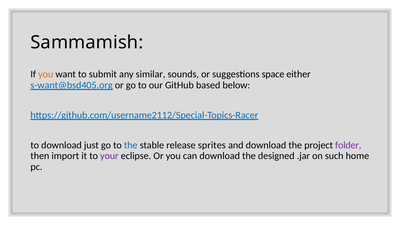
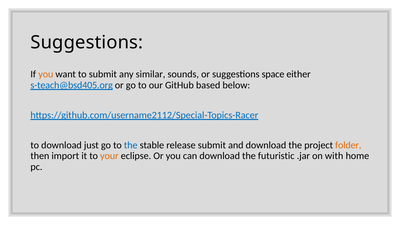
Sammamish at (87, 42): Sammamish -> Suggestions
s-want@bsd405.org: s-want@bsd405.org -> s-teach@bsd405.org
release sprites: sprites -> submit
folder colour: purple -> orange
your colour: purple -> orange
designed: designed -> futuristic
such: such -> with
